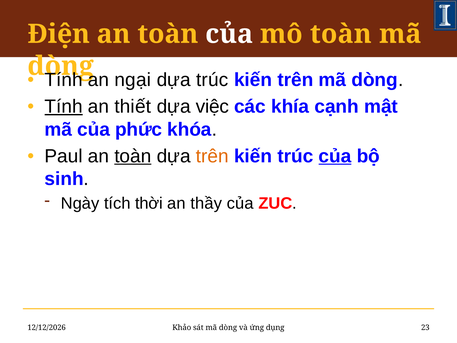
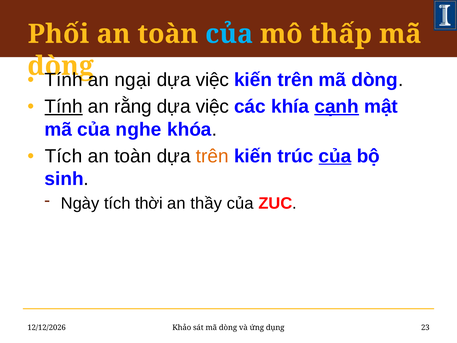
Điện: Điện -> Phối
của at (229, 34) colour: white -> light blue
mô toàn: toàn -> thấp
trúc at (212, 80): trúc -> việc
thiết: thiết -> rằng
cạnh underline: none -> present
phức: phức -> nghe
Paul at (64, 156): Paul -> Tích
toàn at (133, 156) underline: present -> none
